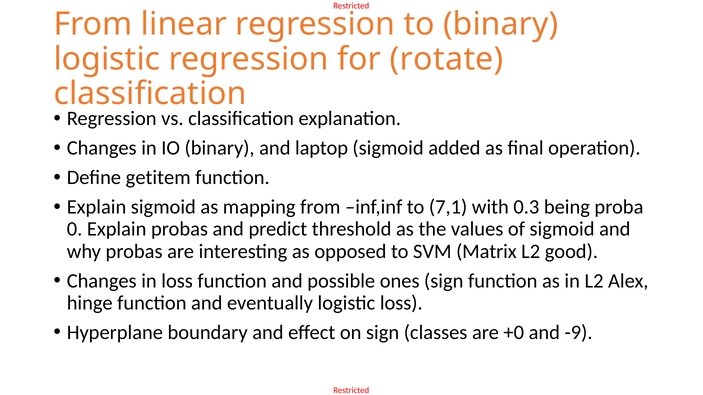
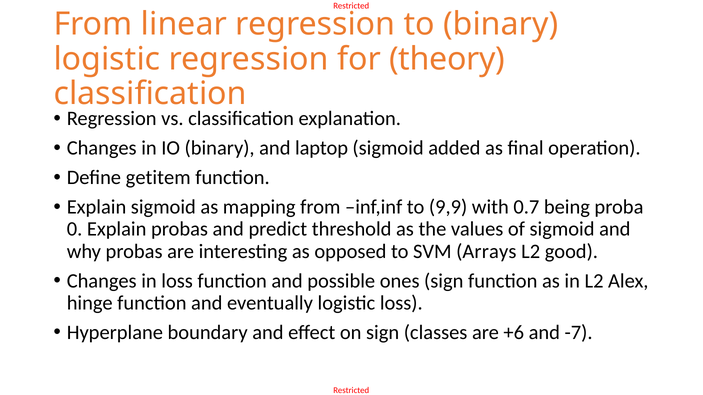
rotate: rotate -> theory
7,1: 7,1 -> 9,9
0.3: 0.3 -> 0.7
Matrix: Matrix -> Arrays
+0: +0 -> +6
-9: -9 -> -7
